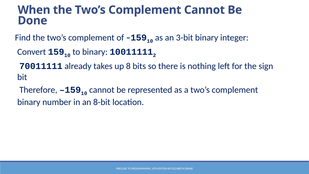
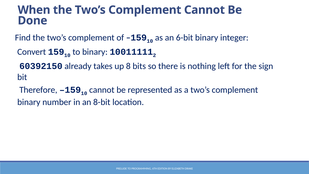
3-bit: 3-bit -> 6-bit
70011111: 70011111 -> 60392150
